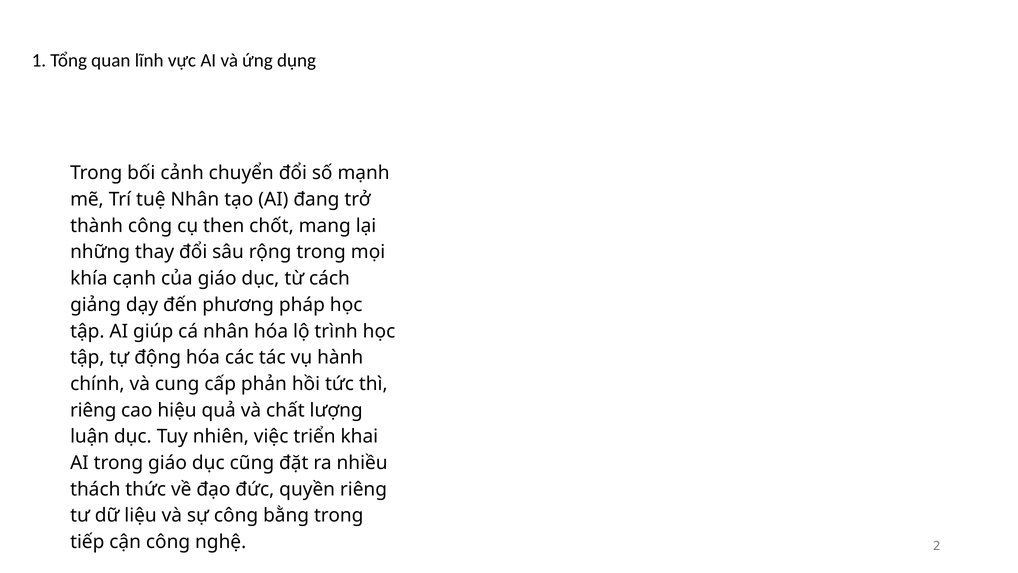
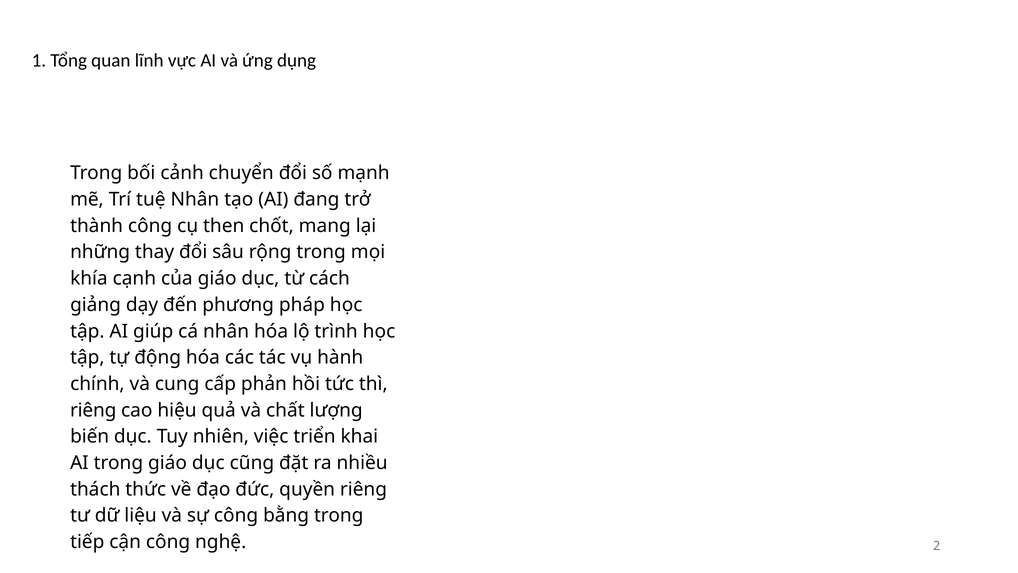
luận: luận -> biến
